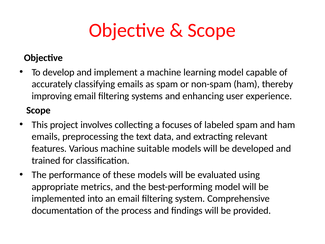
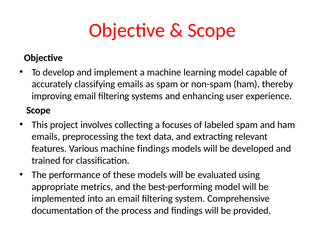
machine suitable: suitable -> findings
